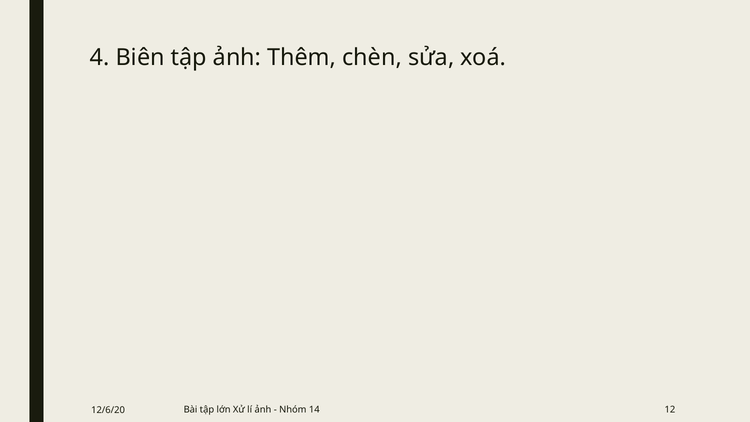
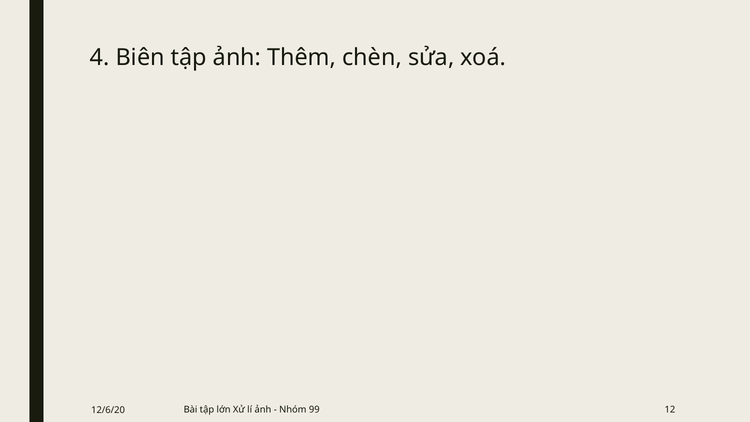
14: 14 -> 99
